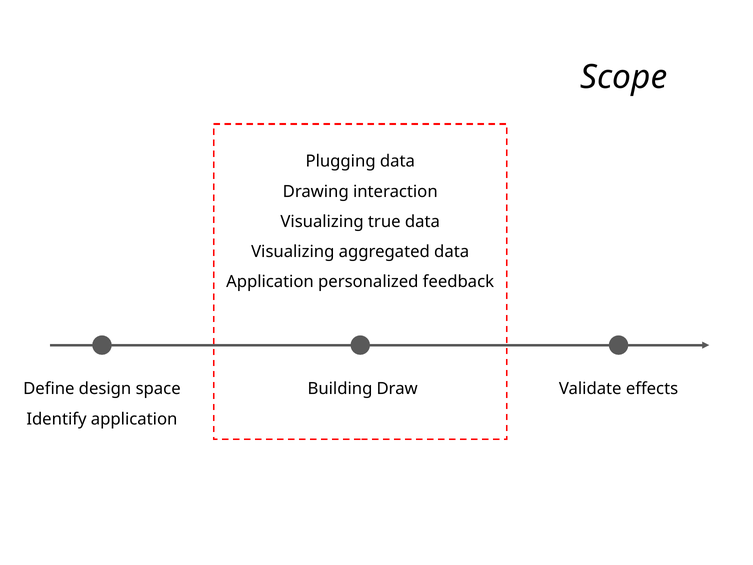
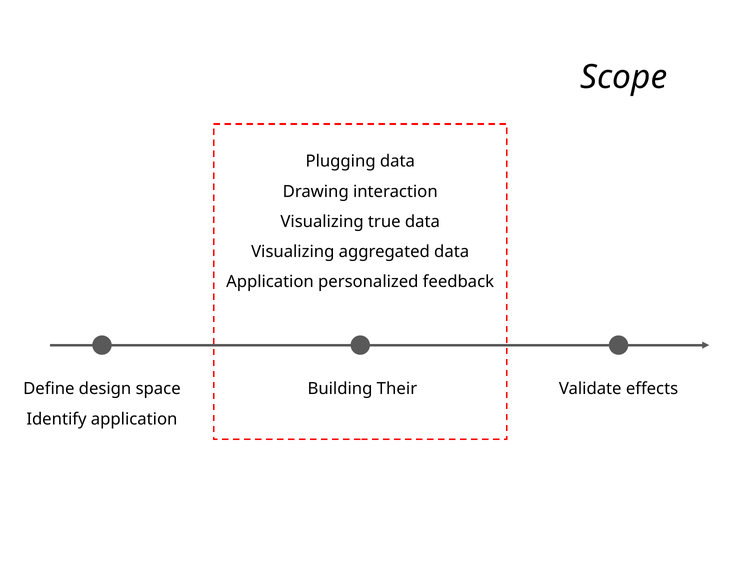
Draw: Draw -> Their
